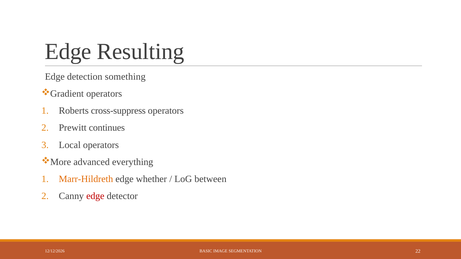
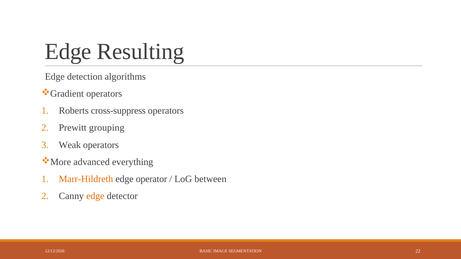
something: something -> algorithms
continues: continues -> grouping
Local: Local -> Weak
whether: whether -> operator
edge at (95, 196) colour: red -> orange
